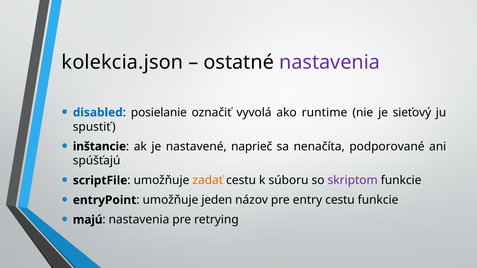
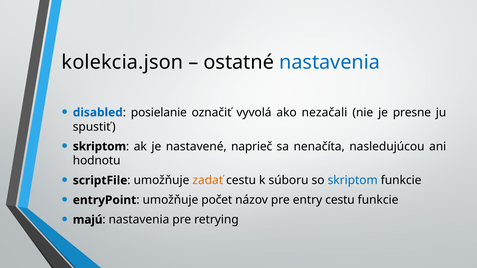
nastavenia at (330, 62) colour: purple -> blue
runtime: runtime -> nezačali
sieťový: sieťový -> presne
inštancie at (99, 147): inštancie -> skriptom
podporované: podporované -> nasledujúcou
spúšťajú: spúšťajú -> hodnotu
skriptom at (353, 181) colour: purple -> blue
jeden: jeden -> počet
